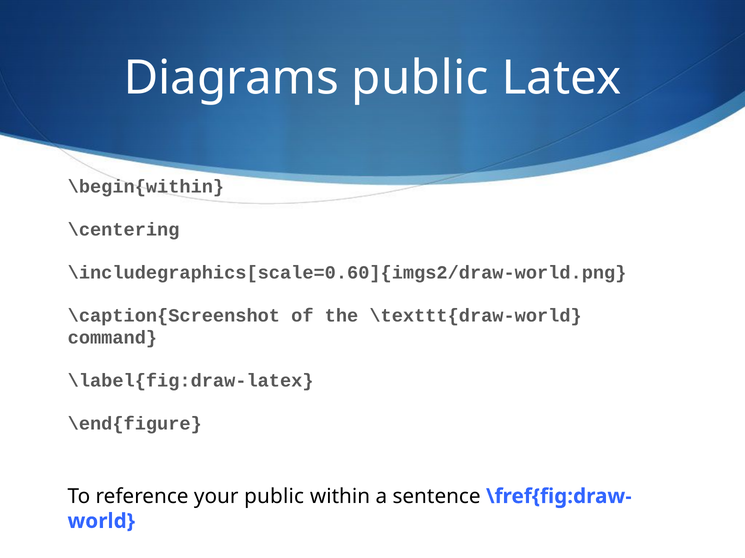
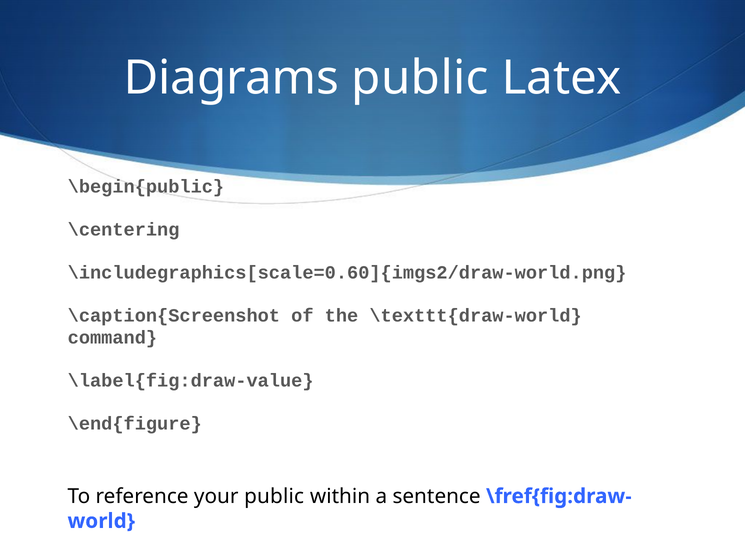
\begin{within: \begin{within -> \begin{public
\label{fig:draw-latex: \label{fig:draw-latex -> \label{fig:draw-value
